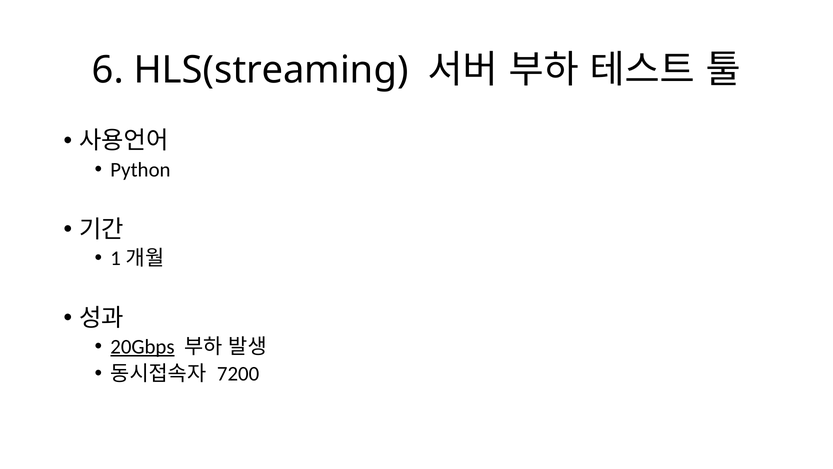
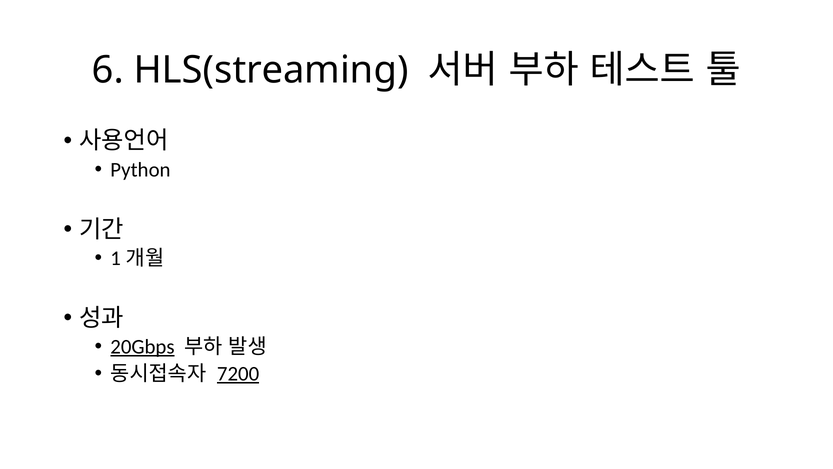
7200 underline: none -> present
